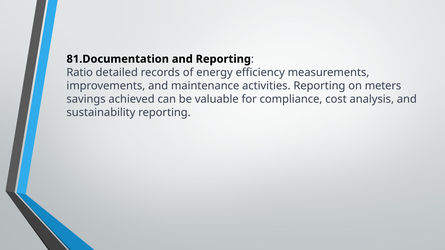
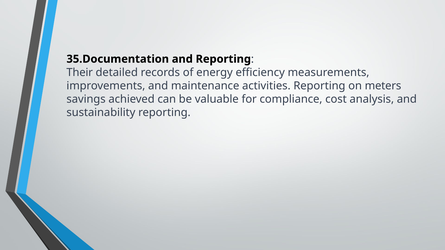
81.Documentation: 81.Documentation -> 35.Documentation
Ratio: Ratio -> Their
